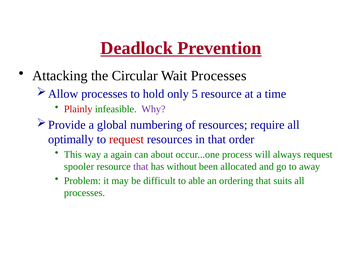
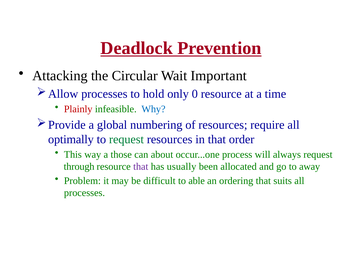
Wait Processes: Processes -> Important
5: 5 -> 0
Why colour: purple -> blue
request at (126, 139) colour: red -> green
again: again -> those
spooler: spooler -> through
without: without -> usually
